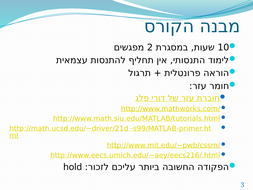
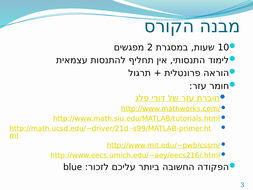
hold: hold -> blue
